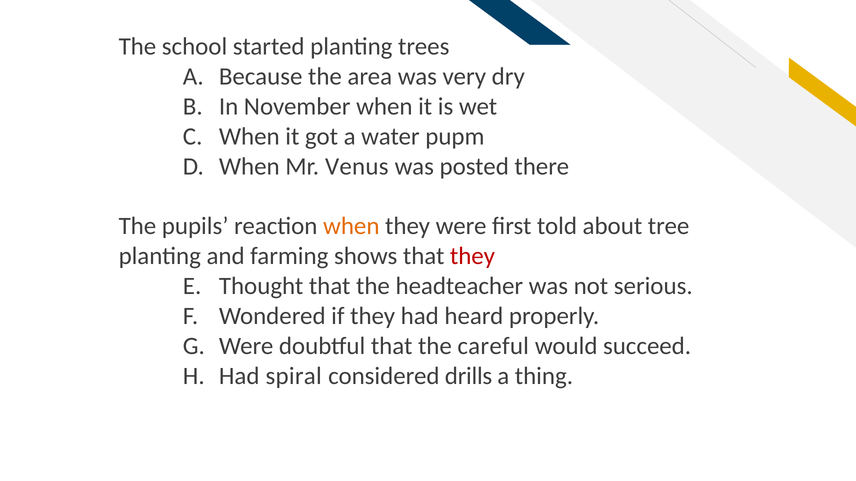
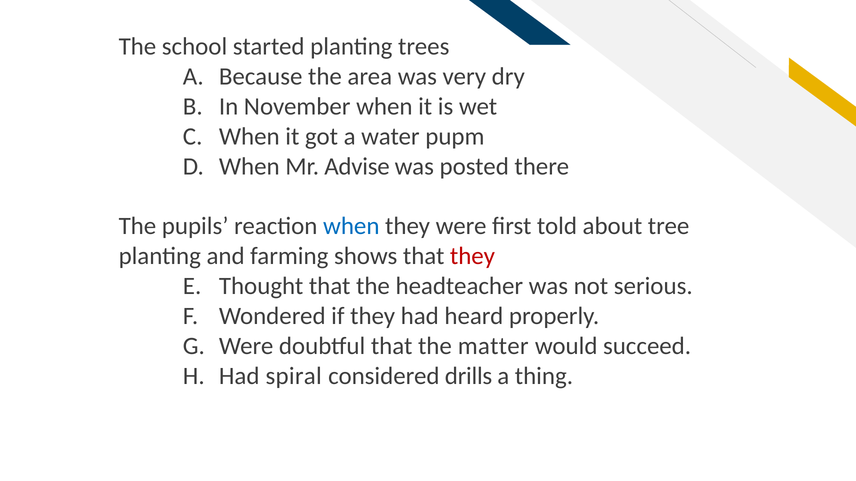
Venus: Venus -> Advise
when at (351, 226) colour: orange -> blue
careful: careful -> matter
